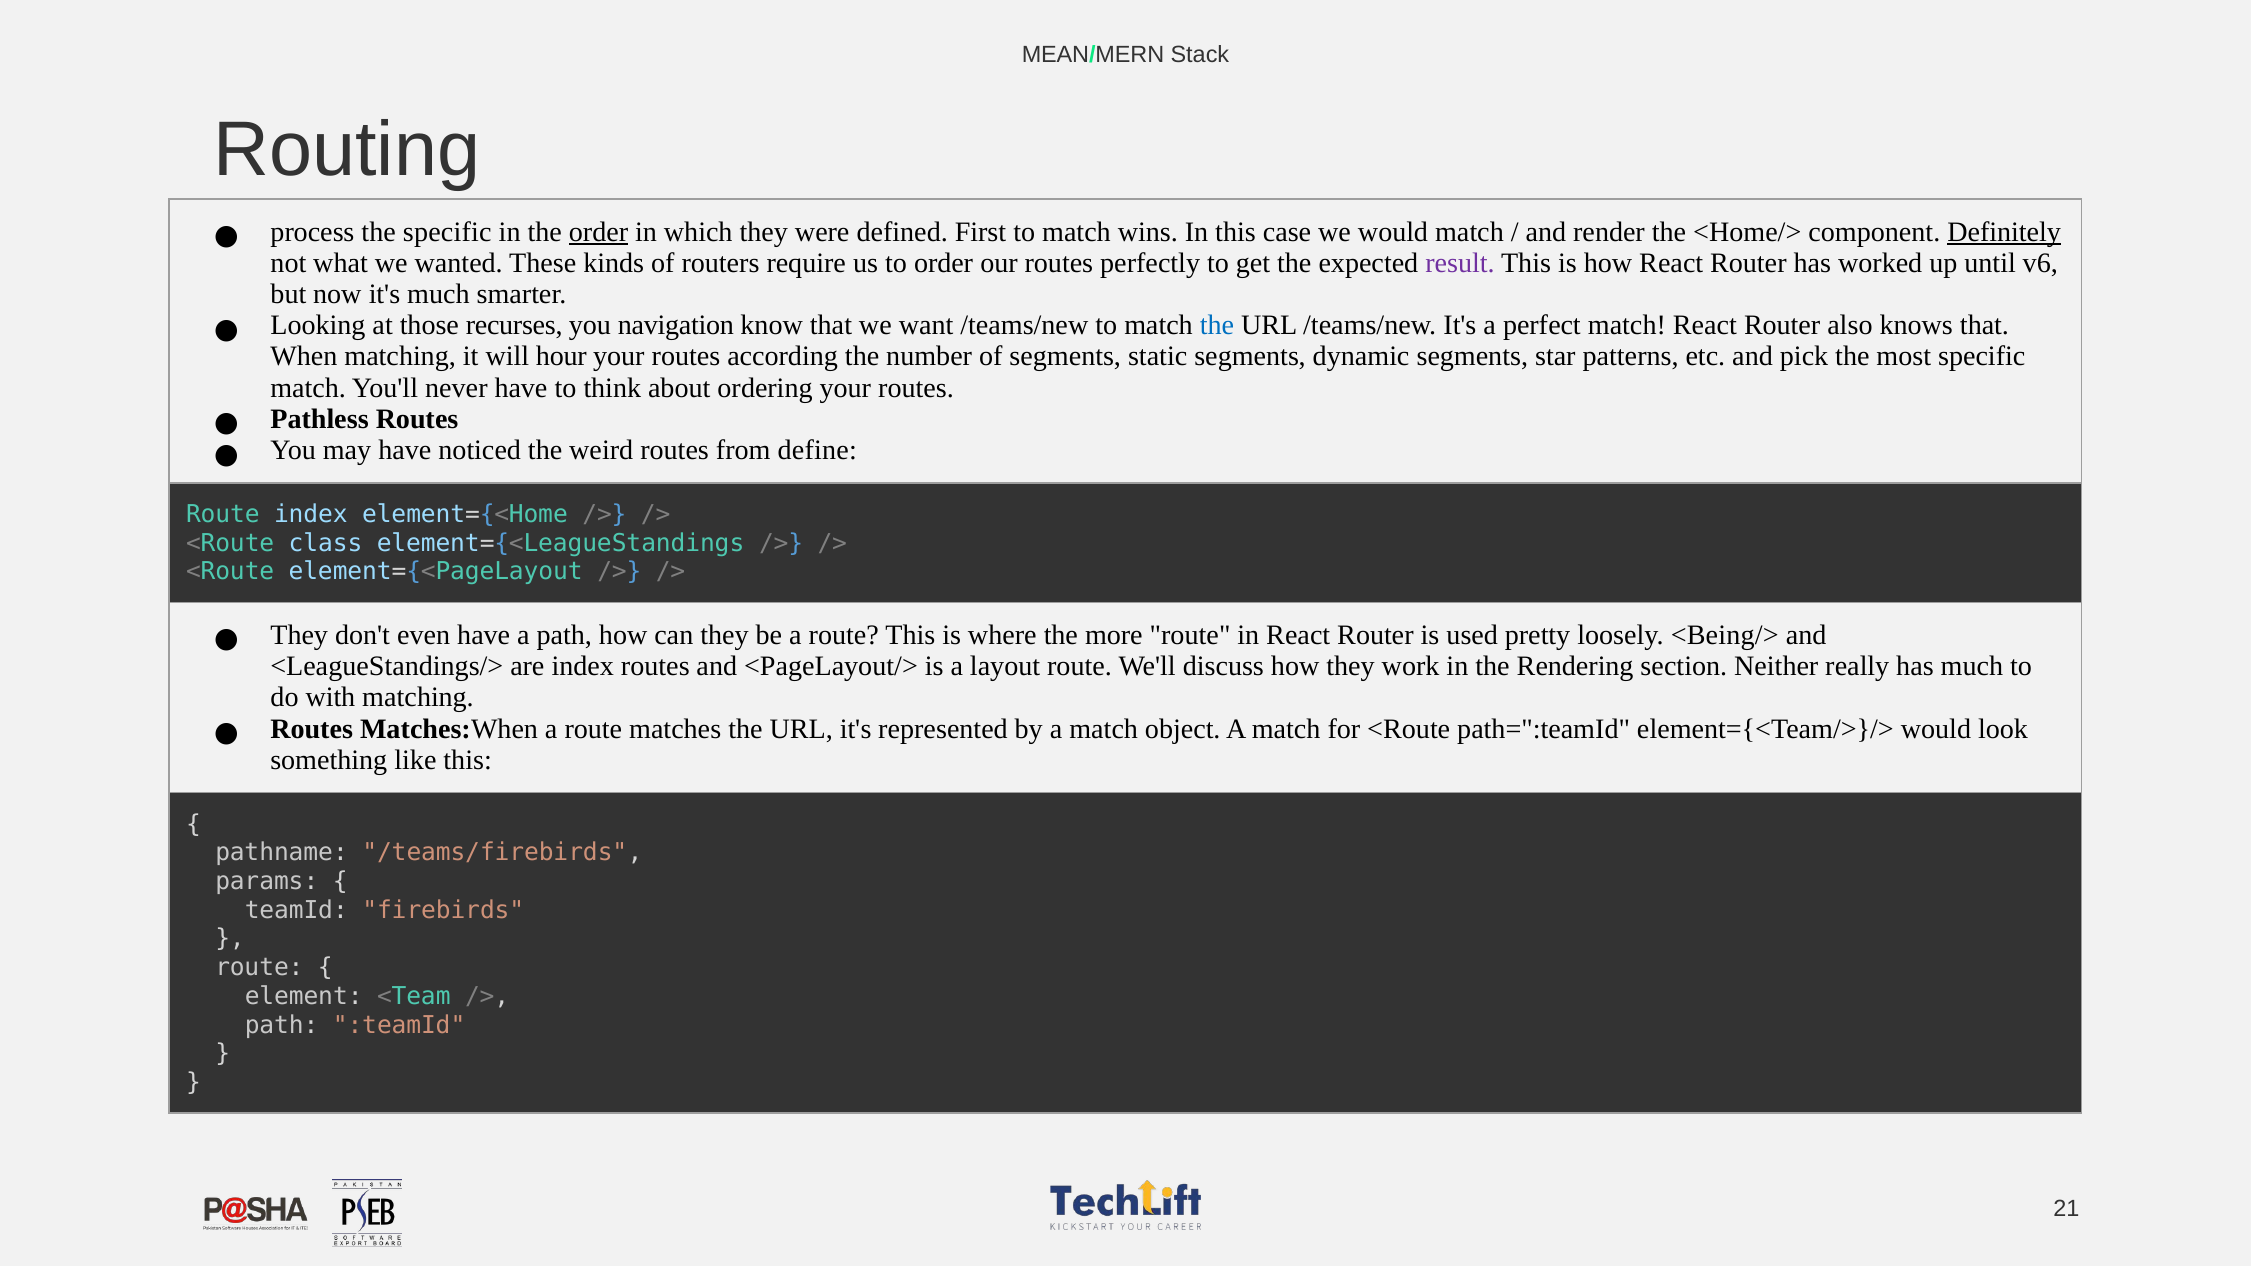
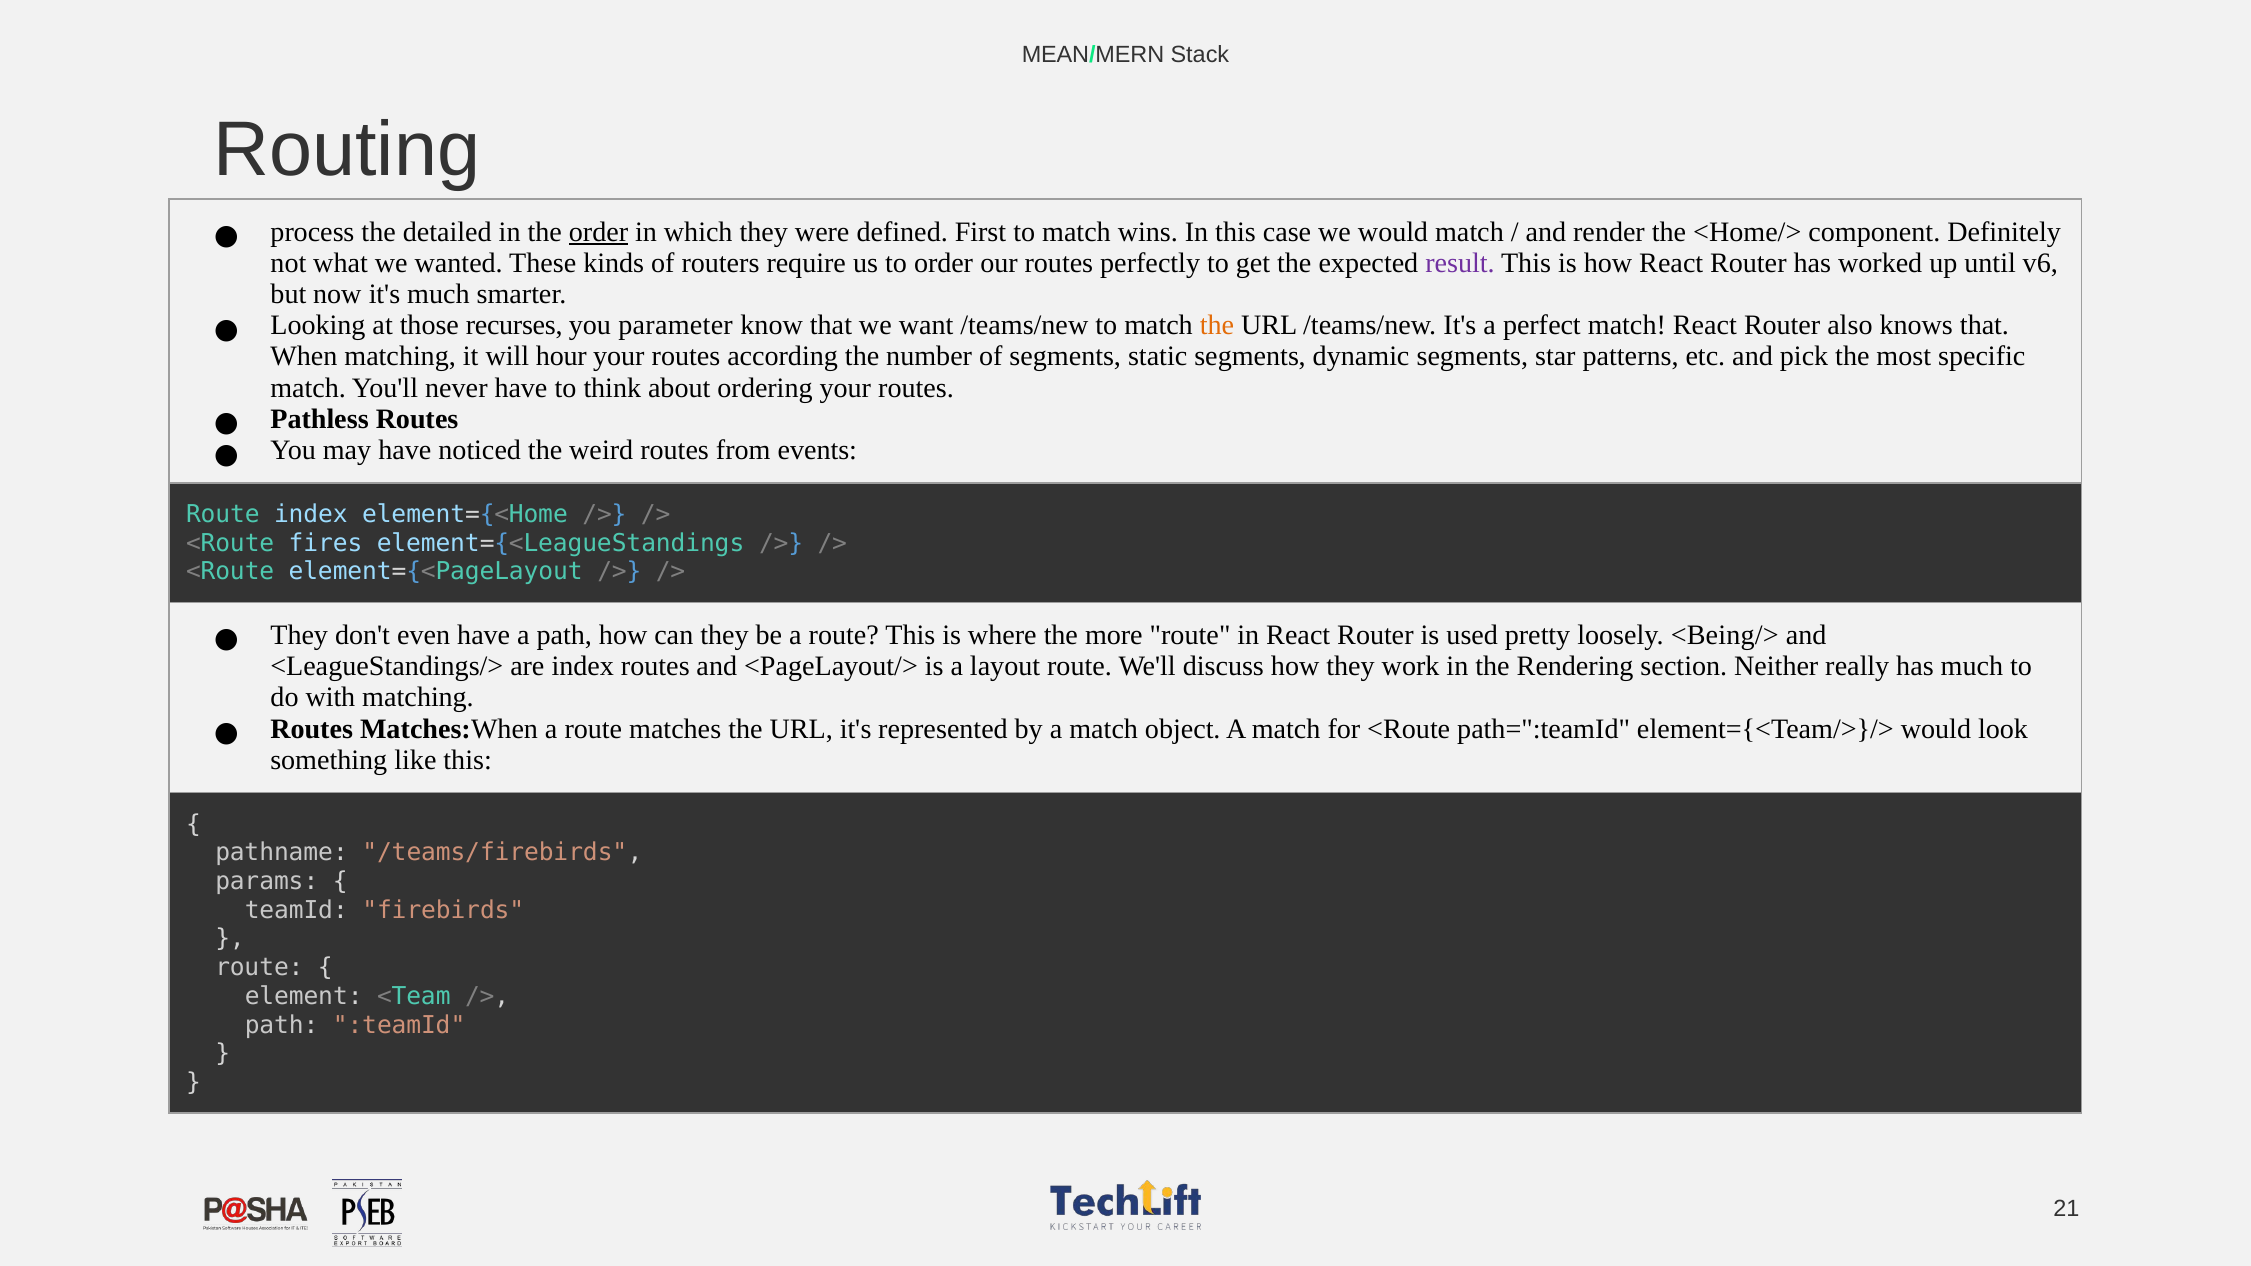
the specific: specific -> detailed
Definitely underline: present -> none
navigation: navigation -> parameter
the at (1217, 326) colour: blue -> orange
define: define -> events
class: class -> fires
